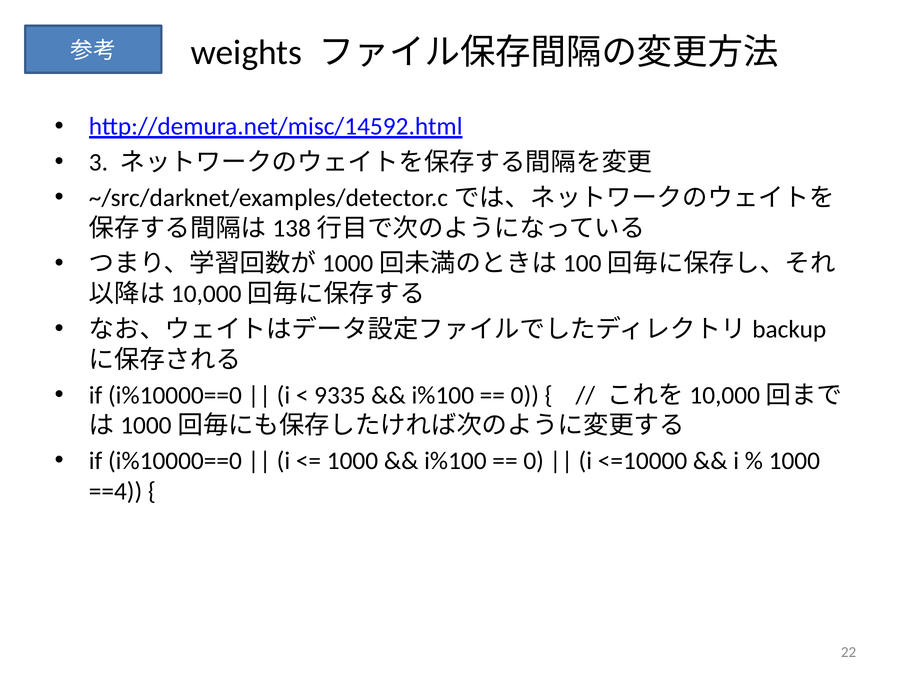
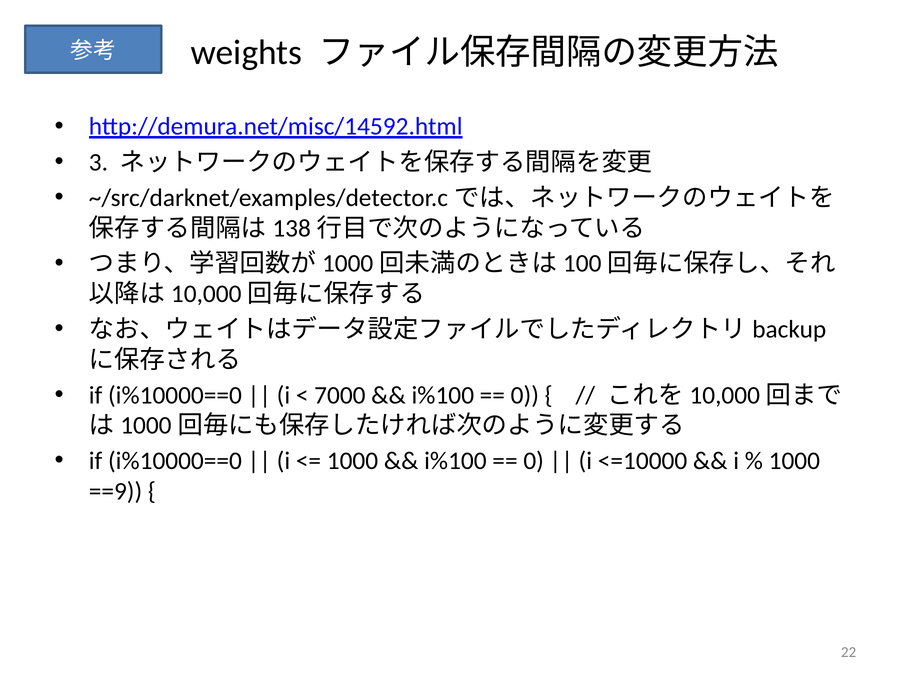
9335: 9335 -> 7000
==4: ==4 -> ==9
